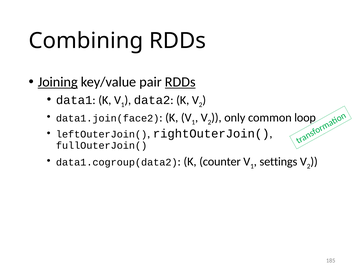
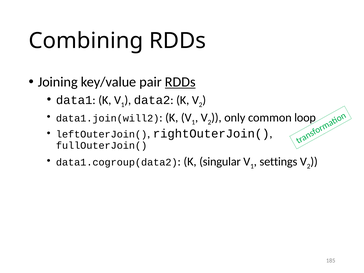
Joining underline: present -> none
data1.join(face2: data1.join(face2 -> data1.join(will2
counter: counter -> singular
